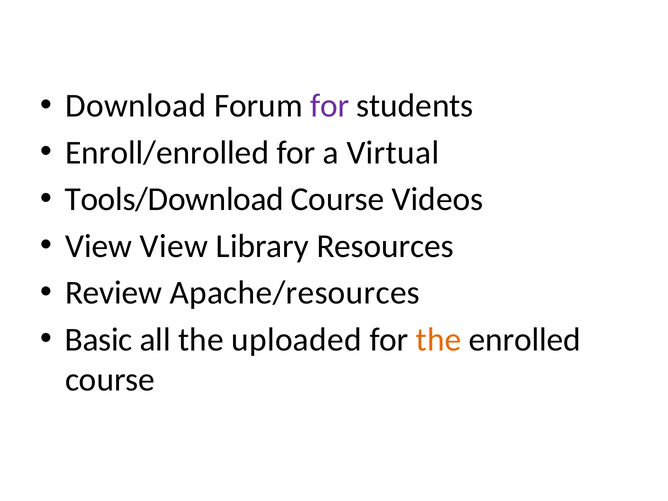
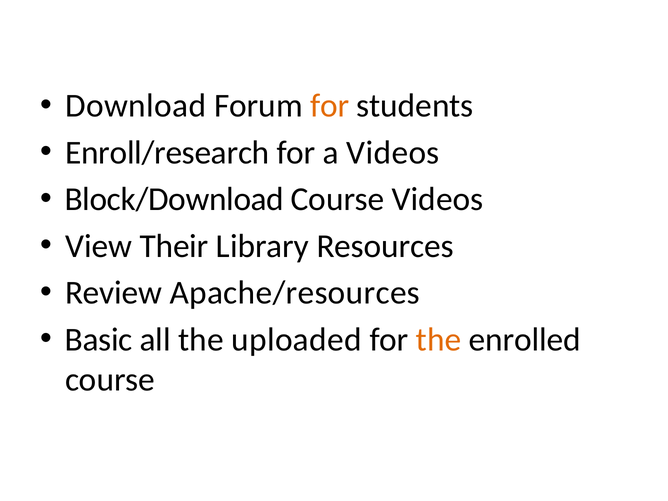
for at (330, 106) colour: purple -> orange
Enroll/enrolled: Enroll/enrolled -> Enroll/research
a Virtual: Virtual -> Videos
Tools/Download: Tools/Download -> Block/Download
View View: View -> Their
